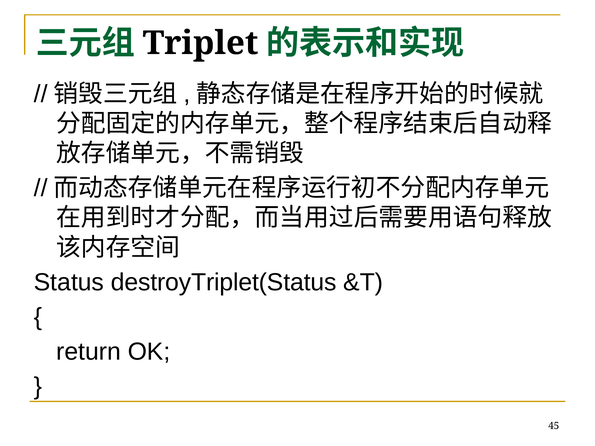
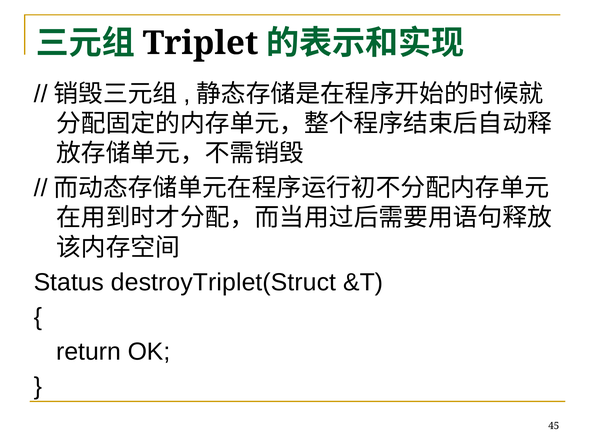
destroyTriplet(Status: destroyTriplet(Status -> destroyTriplet(Struct
